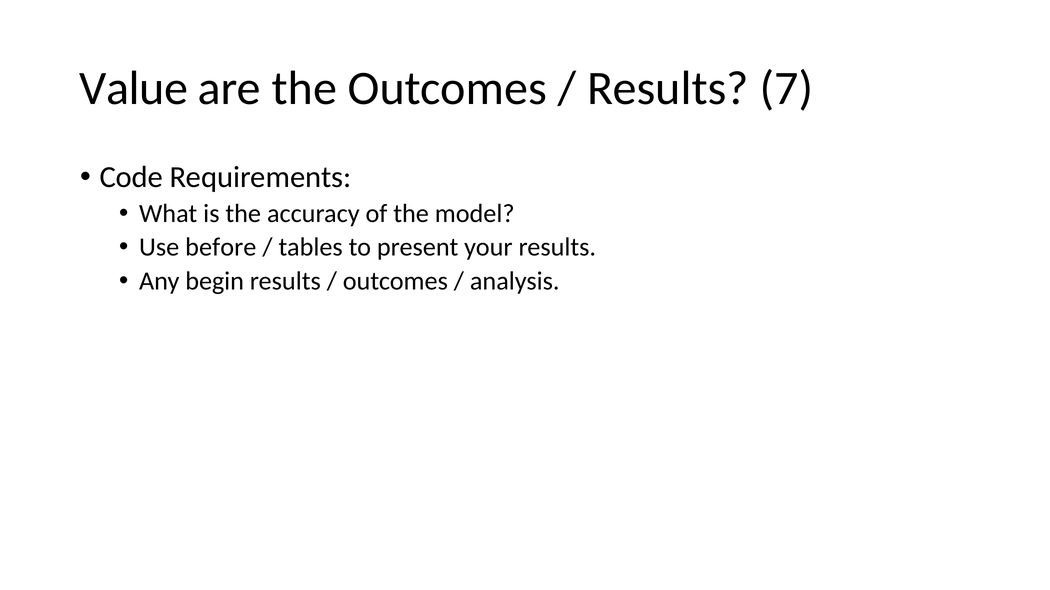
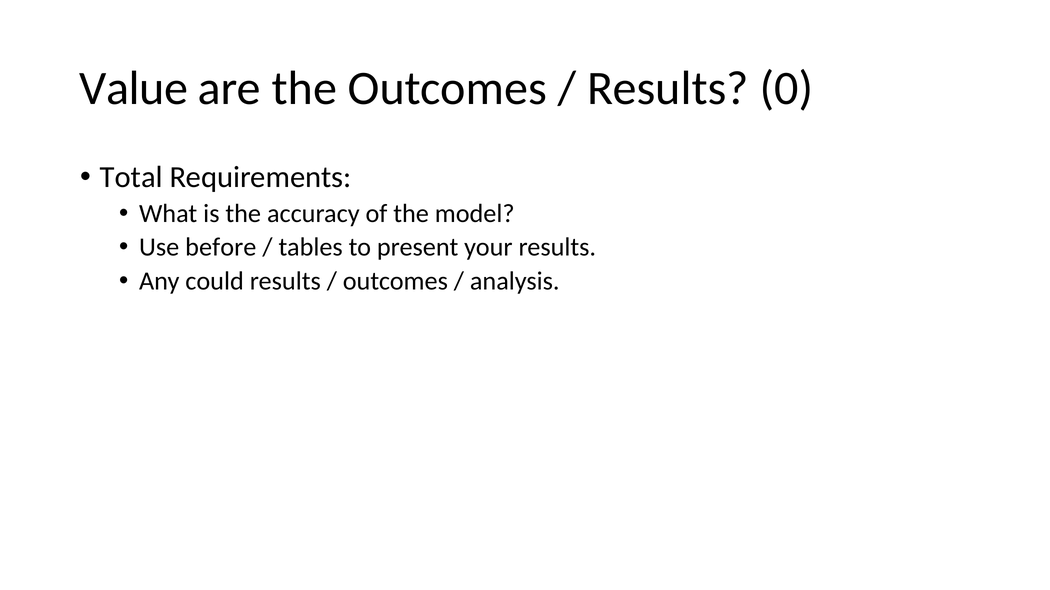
7: 7 -> 0
Code: Code -> Total
begin: begin -> could
